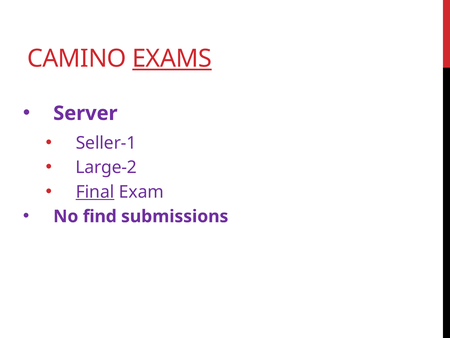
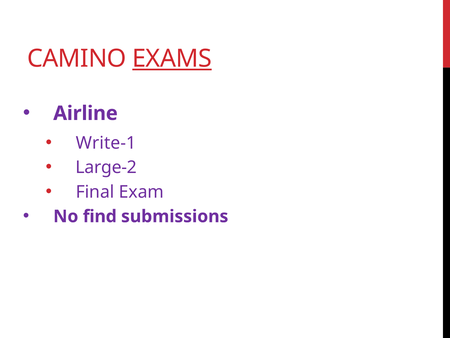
Server: Server -> Airline
Seller-1: Seller-1 -> Write-1
Final underline: present -> none
